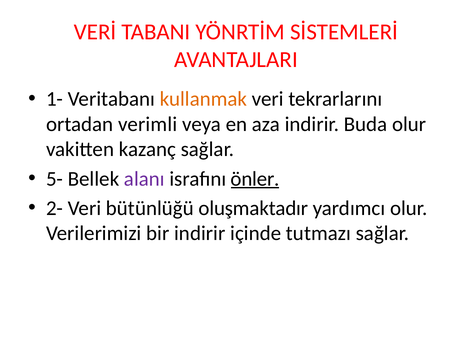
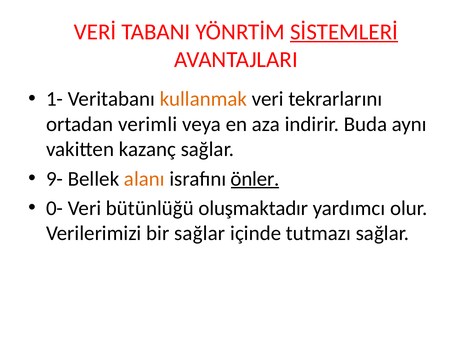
SİSTEMLERİ underline: none -> present
Buda olur: olur -> aynı
5-: 5- -> 9-
alanı colour: purple -> orange
2-: 2- -> 0-
bir indirir: indirir -> sağlar
